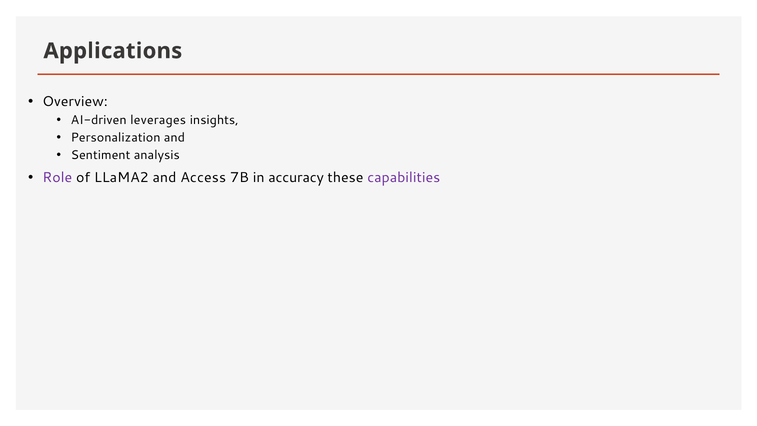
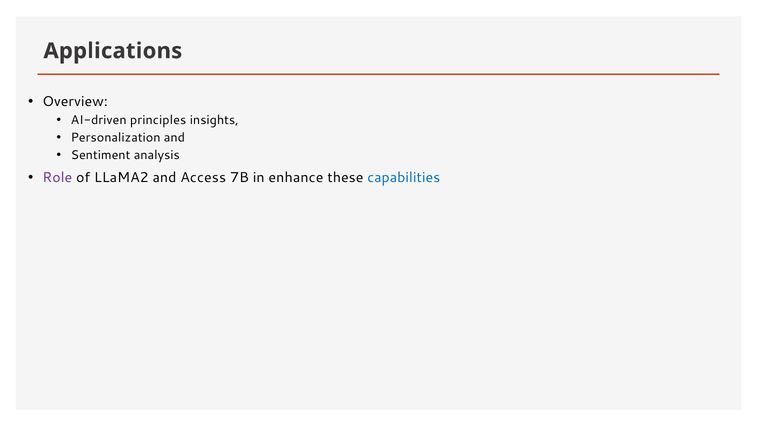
leverages: leverages -> principles
accuracy: accuracy -> enhance
capabilities colour: purple -> blue
